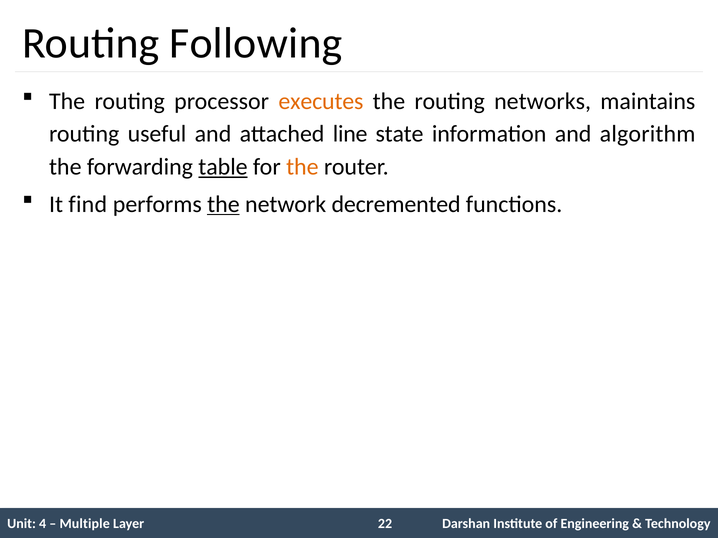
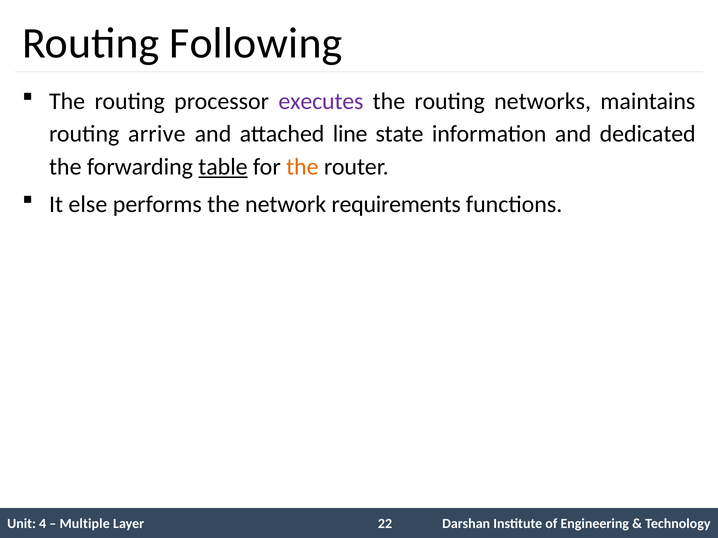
executes colour: orange -> purple
useful: useful -> arrive
algorithm: algorithm -> dedicated
find: find -> else
the at (223, 204) underline: present -> none
decremented: decremented -> requirements
